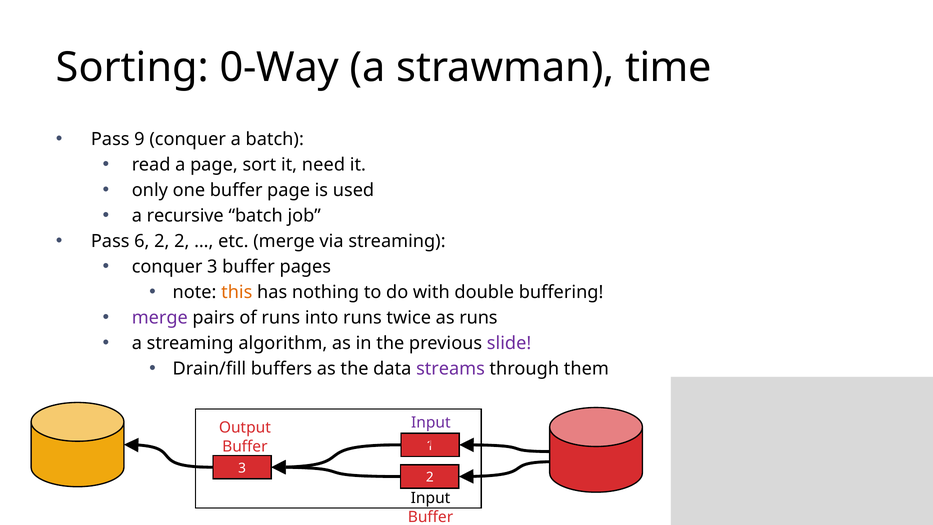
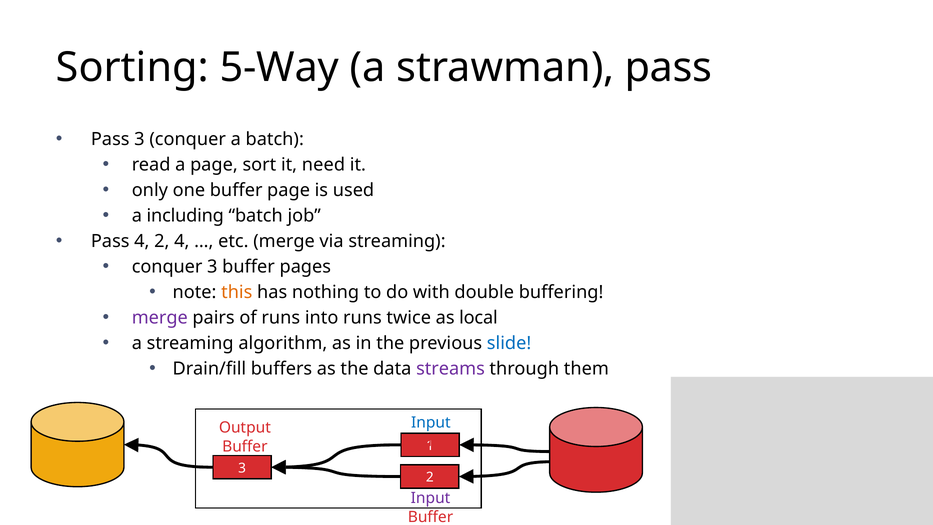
0-Way: 0-Way -> 5-Way
strawman time: time -> pass
Pass 9: 9 -> 3
recursive: recursive -> including
Pass 6: 6 -> 4
2 2: 2 -> 4
as runs: runs -> local
slide colour: purple -> blue
Input at (431, 422) colour: purple -> blue
Input at (431, 498) colour: black -> purple
